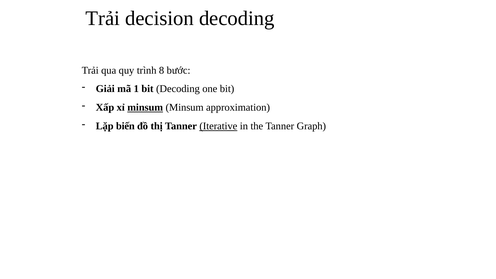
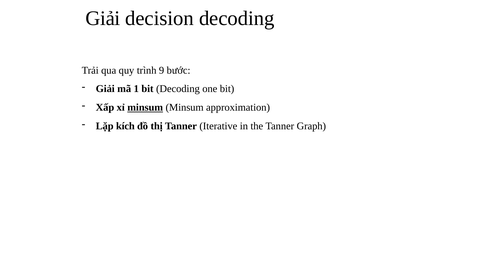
Trải at (103, 18): Trải -> Giải
8: 8 -> 9
biến: biến -> kích
Iterative underline: present -> none
